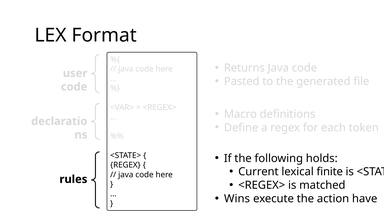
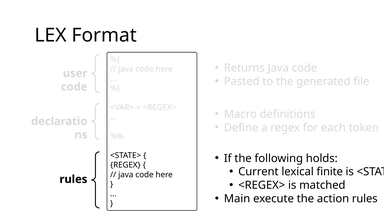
Wins: Wins -> Main
action have: have -> rules
